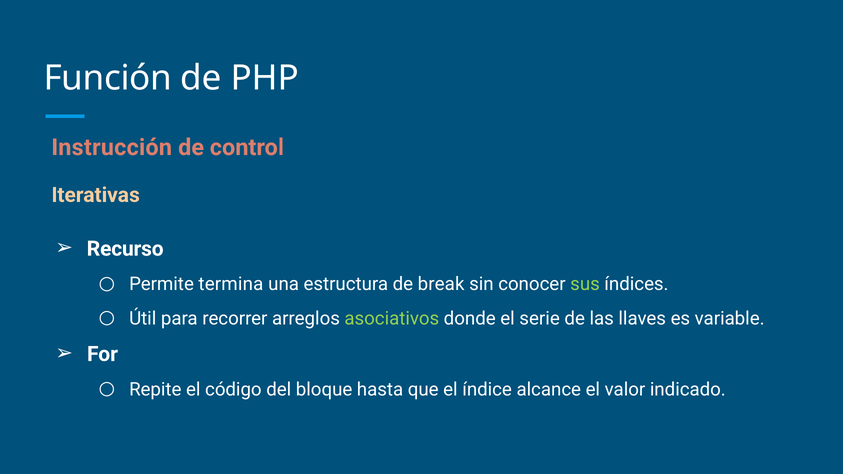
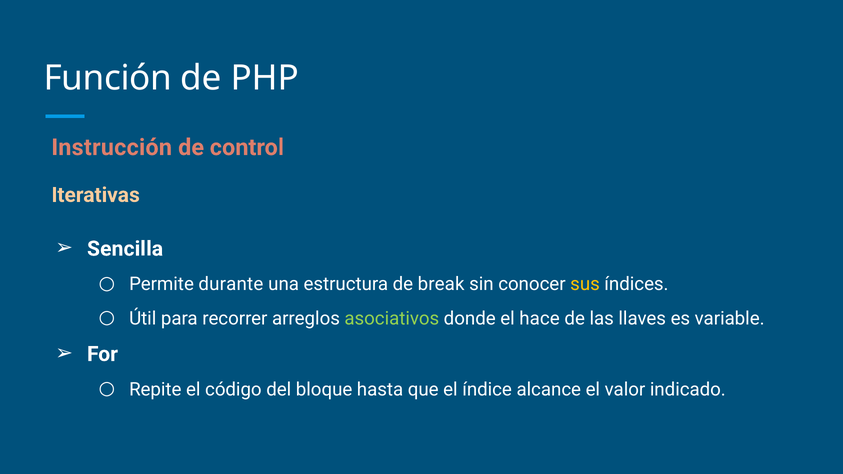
Recurso: Recurso -> Sencilla
termina: termina -> durante
sus colour: light green -> yellow
serie: serie -> hace
